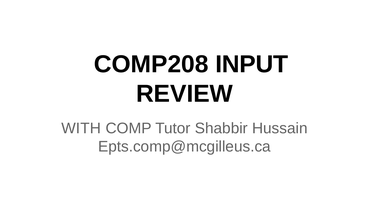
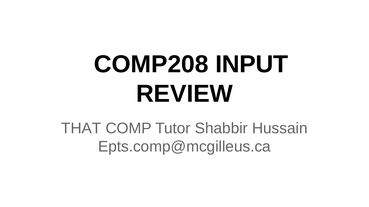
WITH: WITH -> THAT
